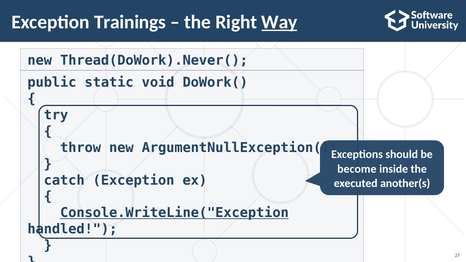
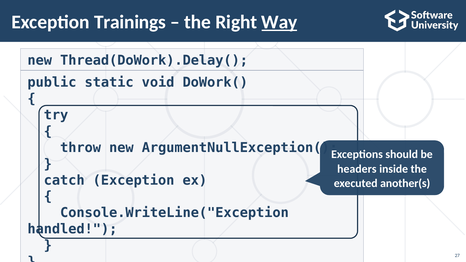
Thread(DoWork).Never(: Thread(DoWork).Never( -> Thread(DoWork).Delay(
become: become -> headers
Console.WriteLine("Exception underline: present -> none
